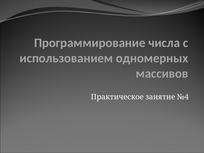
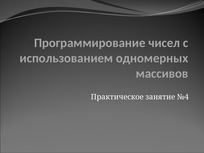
числа: числа -> чисел
